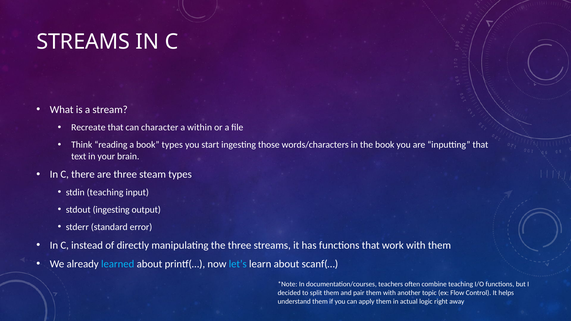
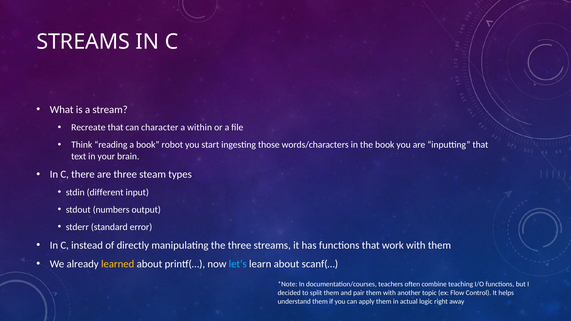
book types: types -> robot
stdin teaching: teaching -> different
stdout ingesting: ingesting -> numbers
learned colour: light blue -> yellow
